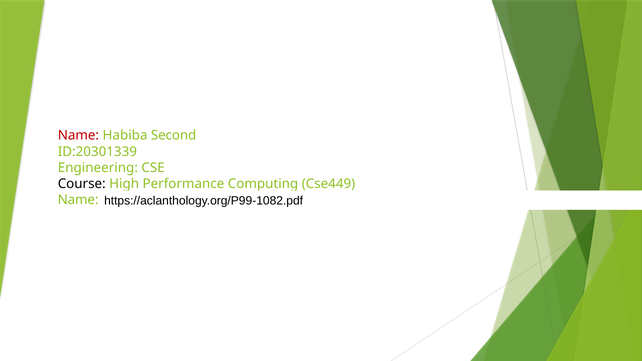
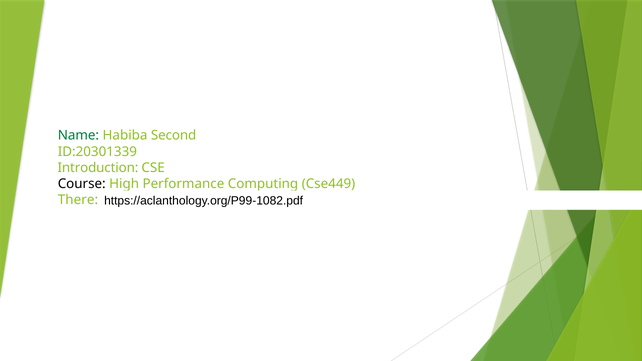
Name at (78, 136) colour: red -> green
Engineering: Engineering -> Introduction
Name at (78, 200): Name -> There
